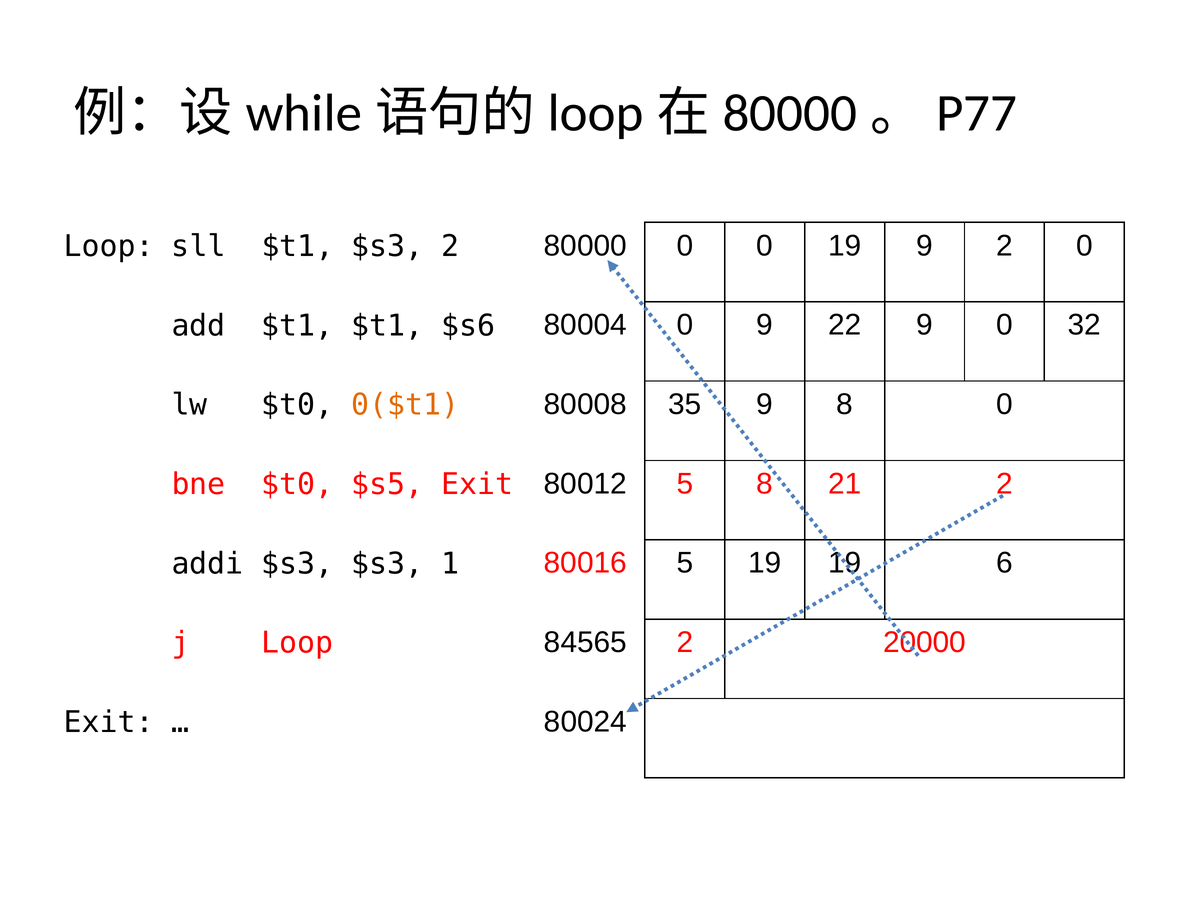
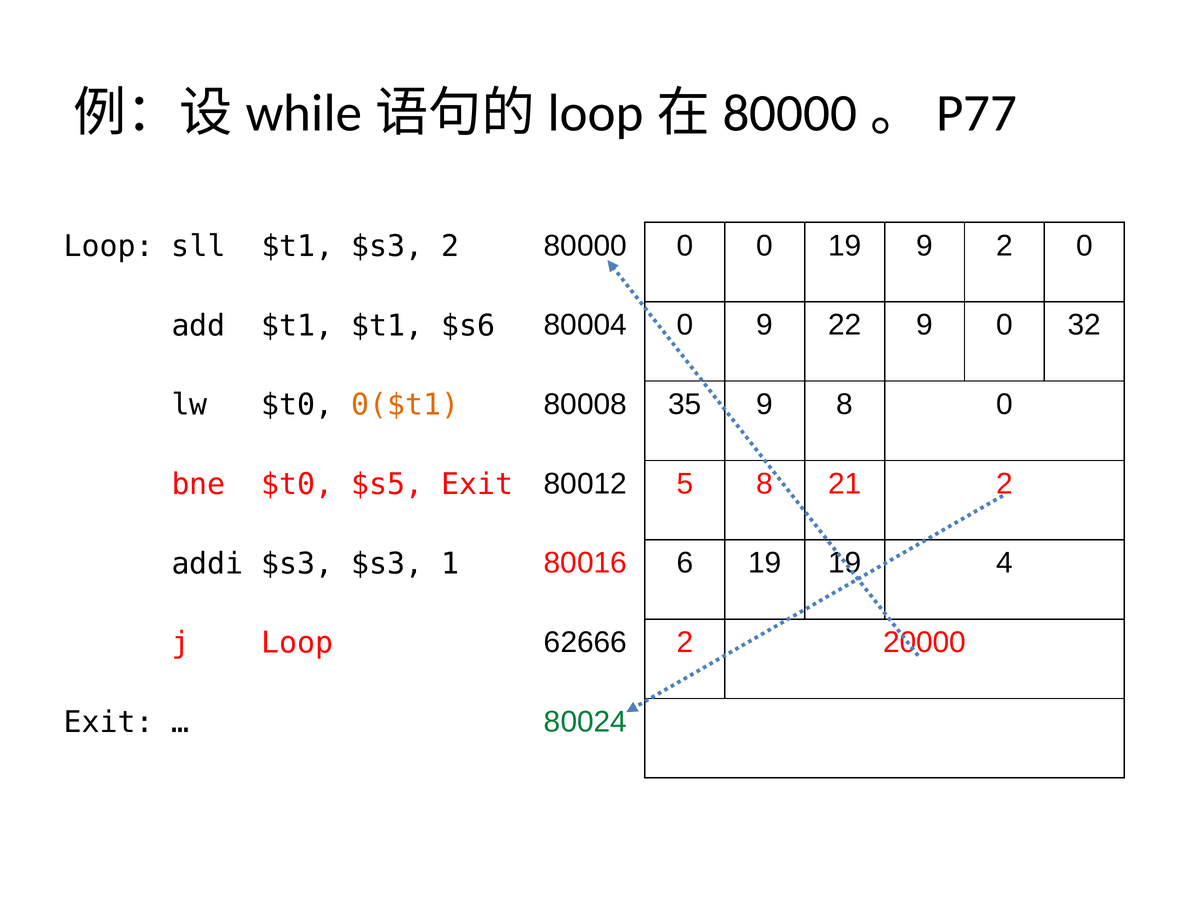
80016 5: 5 -> 6
6: 6 -> 4
84565: 84565 -> 62666
80024 colour: black -> green
